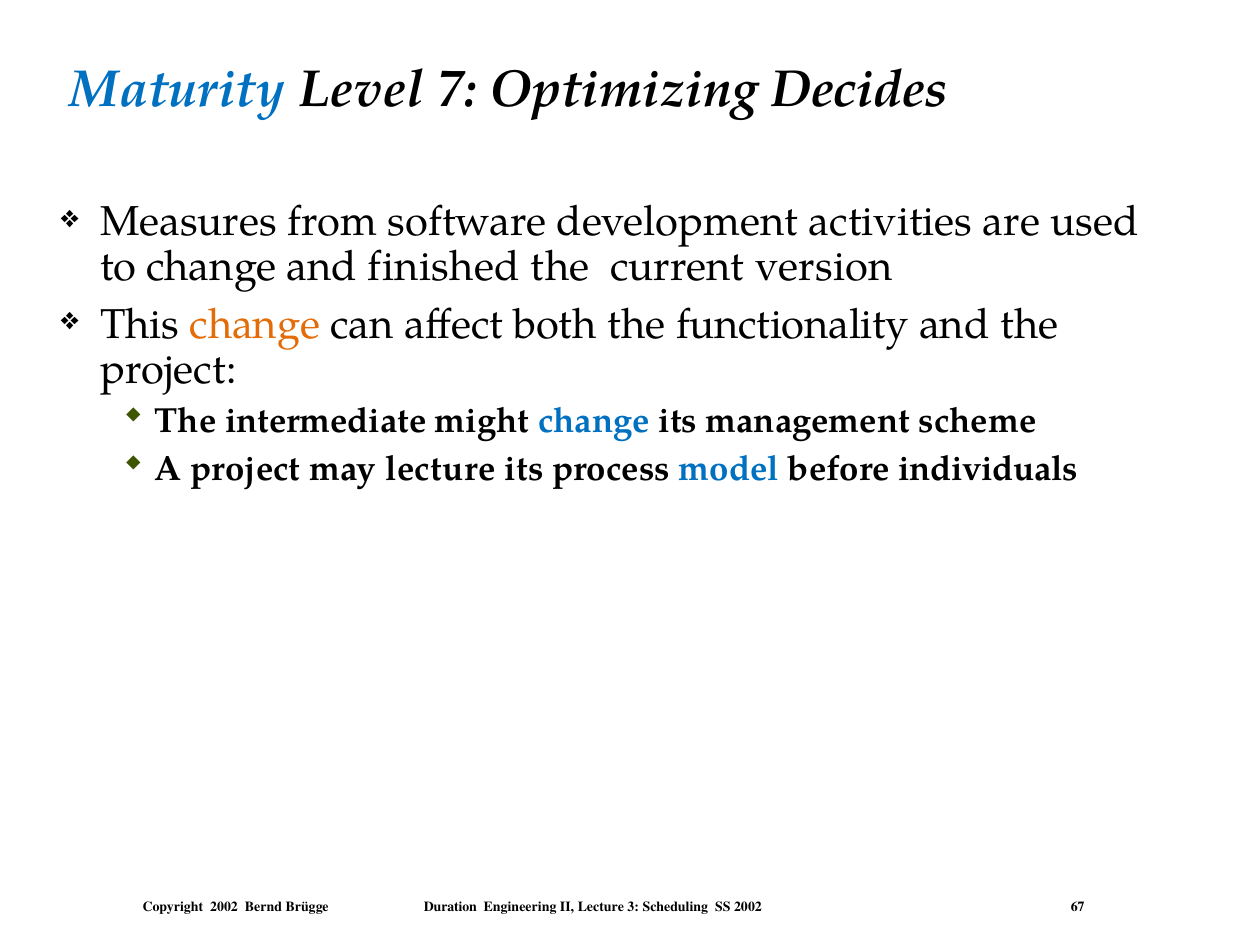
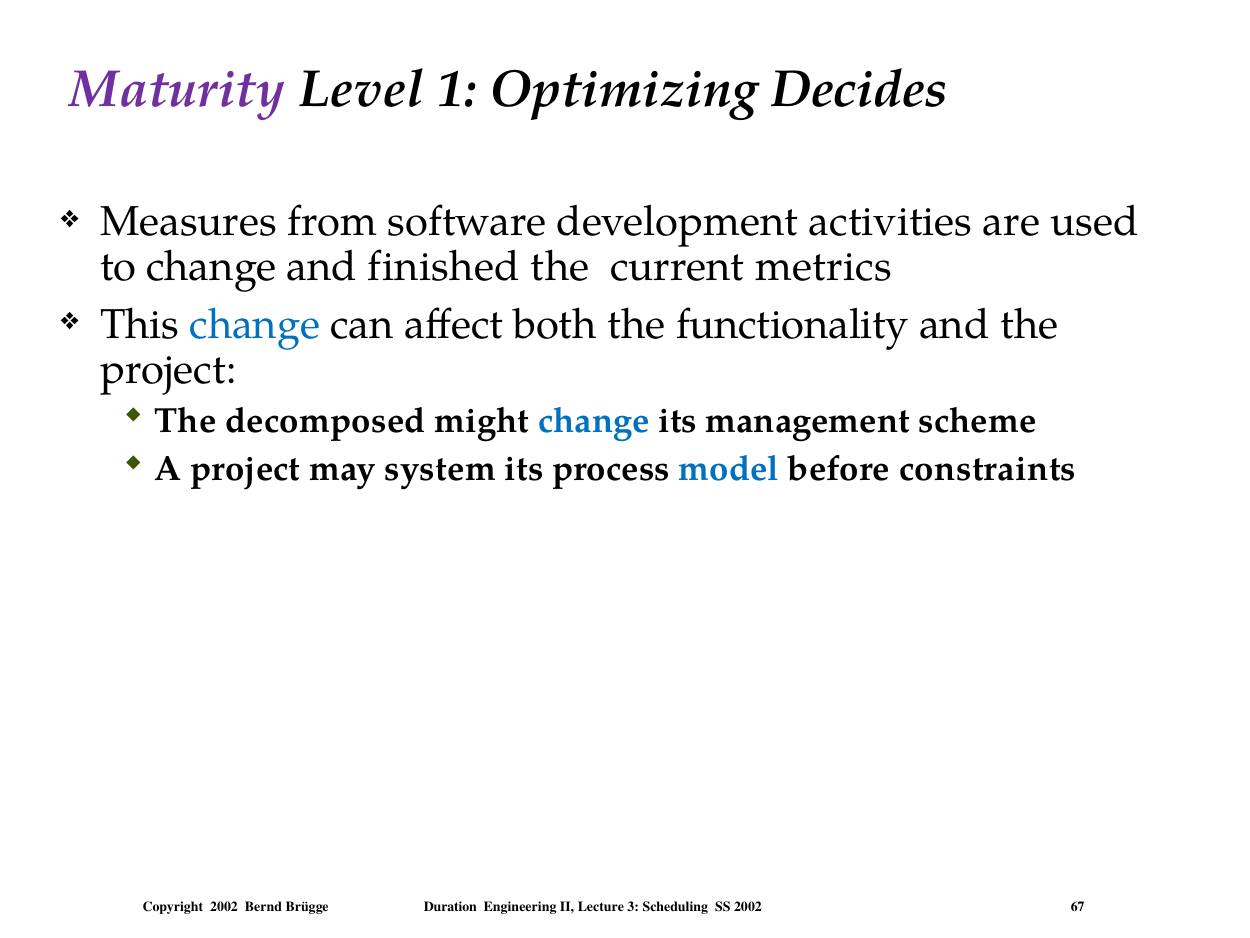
Maturity colour: blue -> purple
7: 7 -> 1
version: version -> metrics
change at (255, 324) colour: orange -> blue
intermediate: intermediate -> decomposed
may lecture: lecture -> system
individuals: individuals -> constraints
